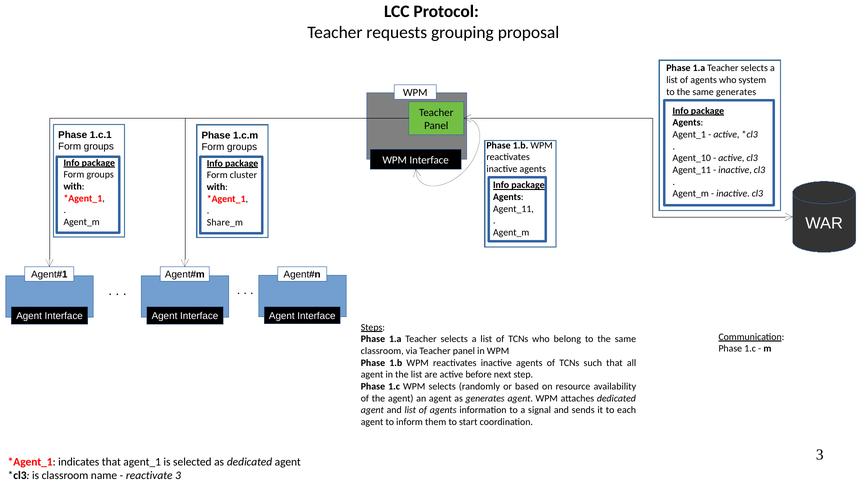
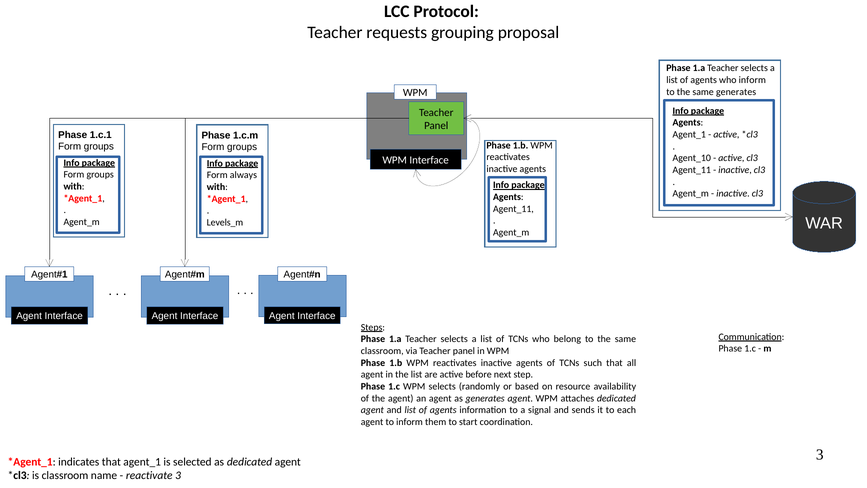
who system: system -> inform
cluster: cluster -> always
Share_m: Share_m -> Levels_m
